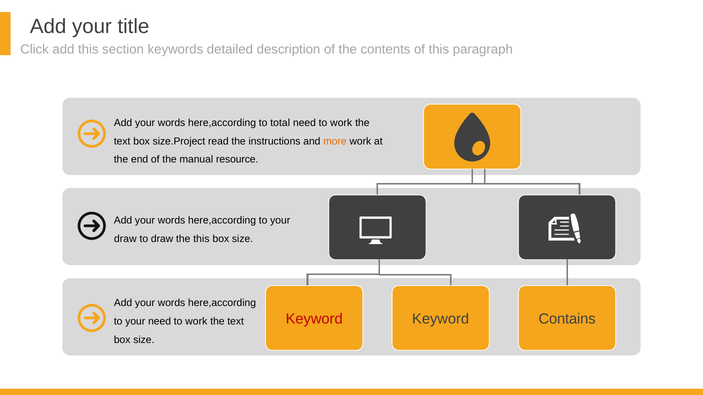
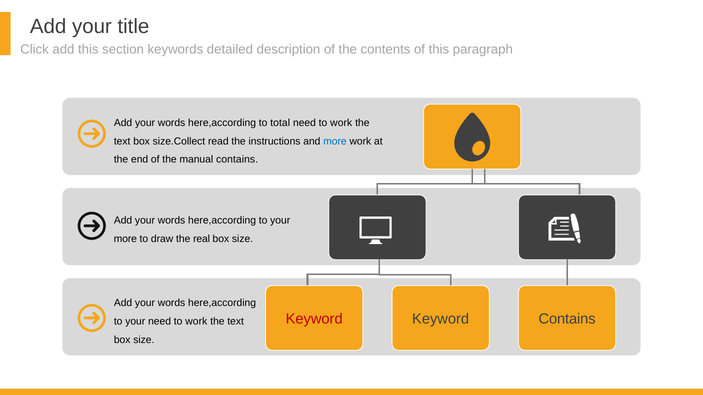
size.Project: size.Project -> size.Collect
more at (335, 141) colour: orange -> blue
manual resource: resource -> contains
draw at (125, 239): draw -> more
the this: this -> real
